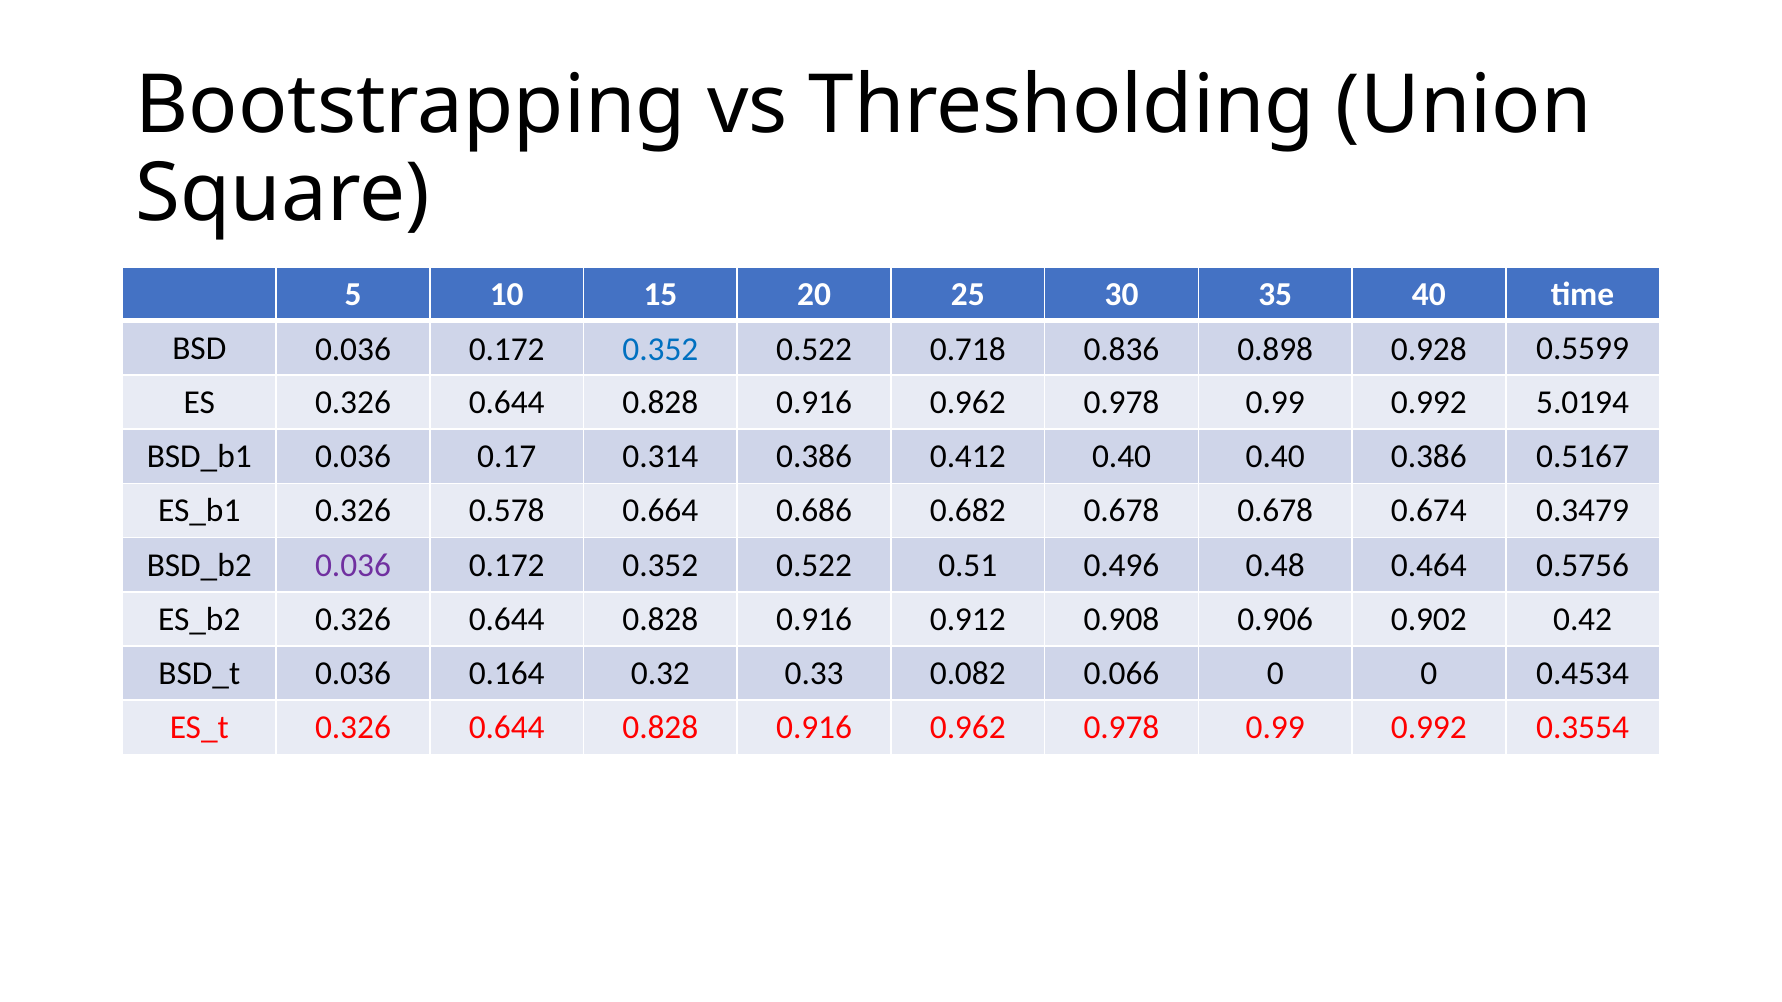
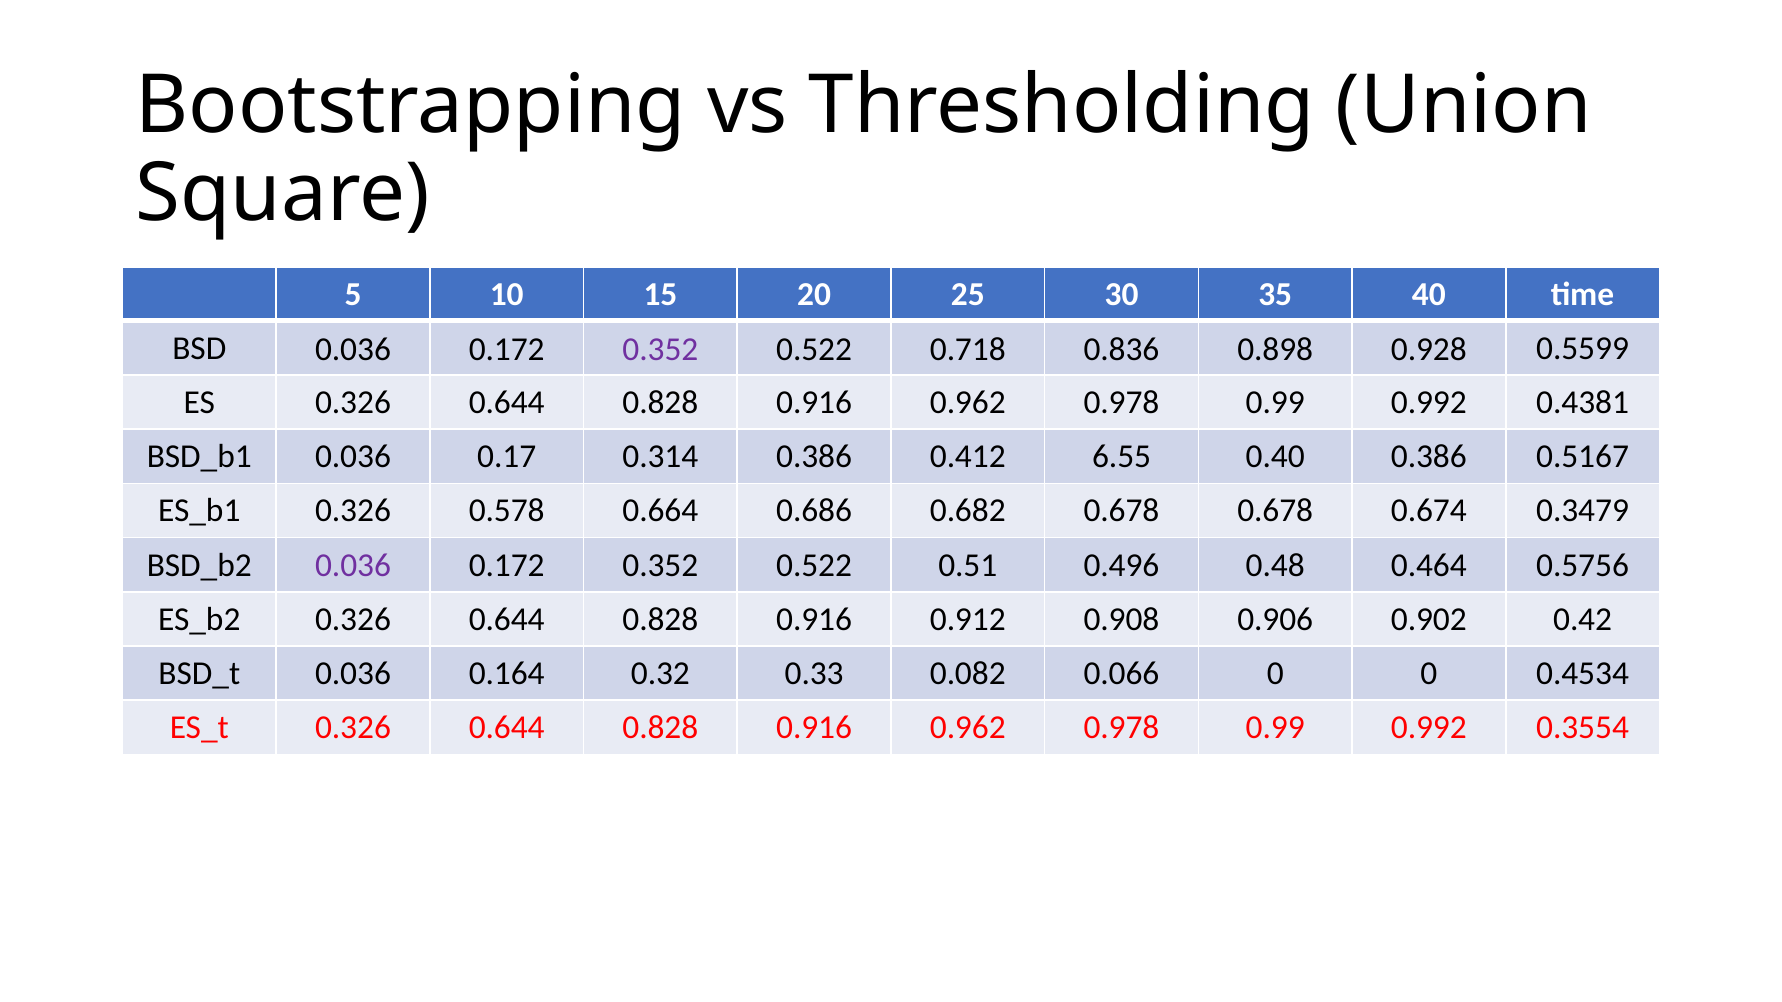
0.352 at (660, 349) colour: blue -> purple
5.0194: 5.0194 -> 0.4381
0.412 0.40: 0.40 -> 6.55
